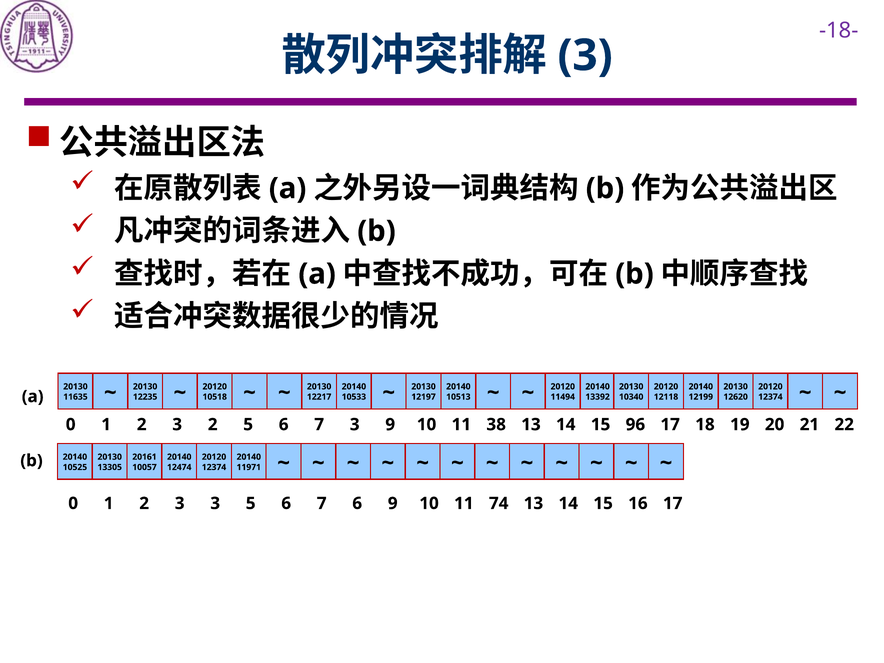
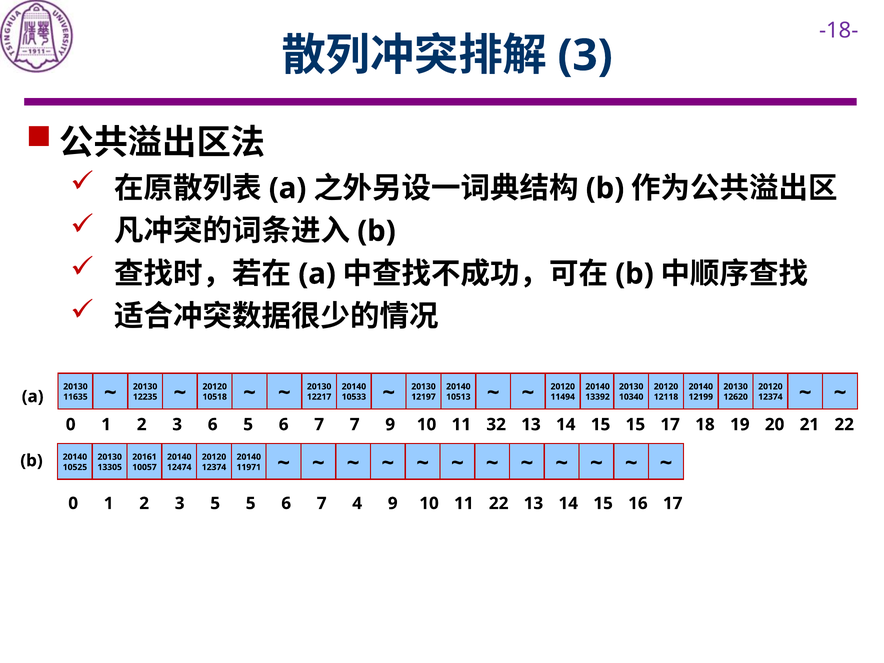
3 2: 2 -> 6
7 3: 3 -> 7
38: 38 -> 32
15 96: 96 -> 15
3 3: 3 -> 5
7 6: 6 -> 4
11 74: 74 -> 22
